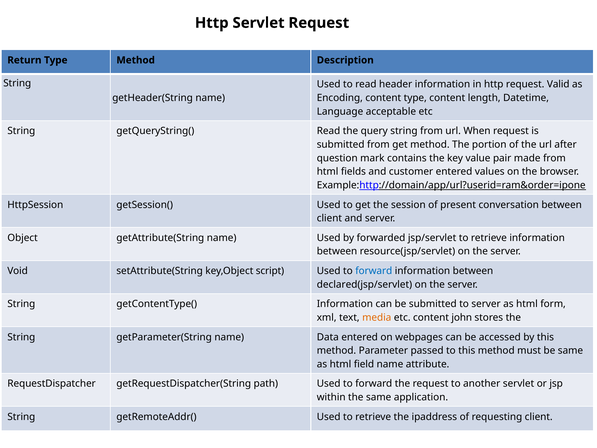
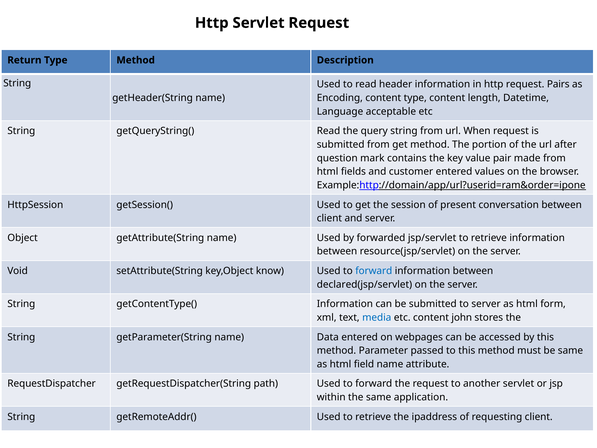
Valid: Valid -> Pairs
script: script -> know
media colour: orange -> blue
